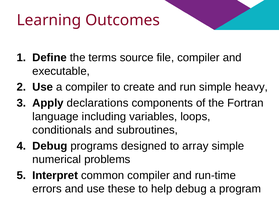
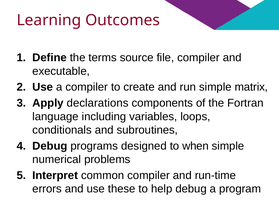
heavy: heavy -> matrix
array: array -> when
